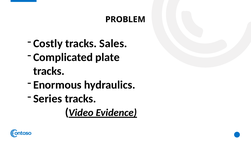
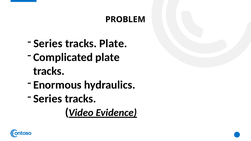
Costly at (48, 44): Costly -> Series
tracks Sales: Sales -> Plate
